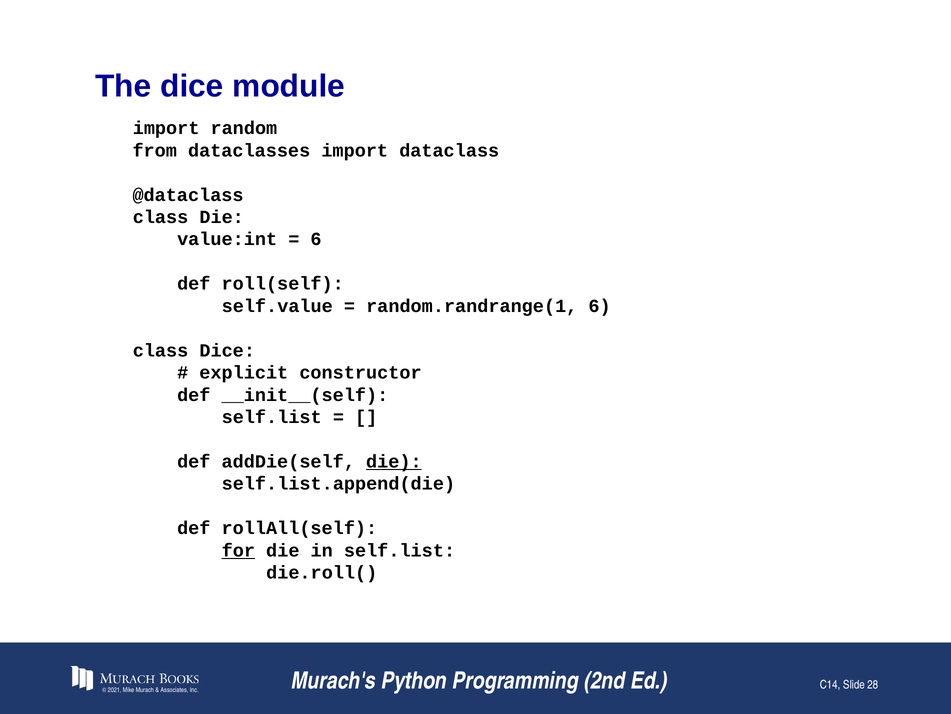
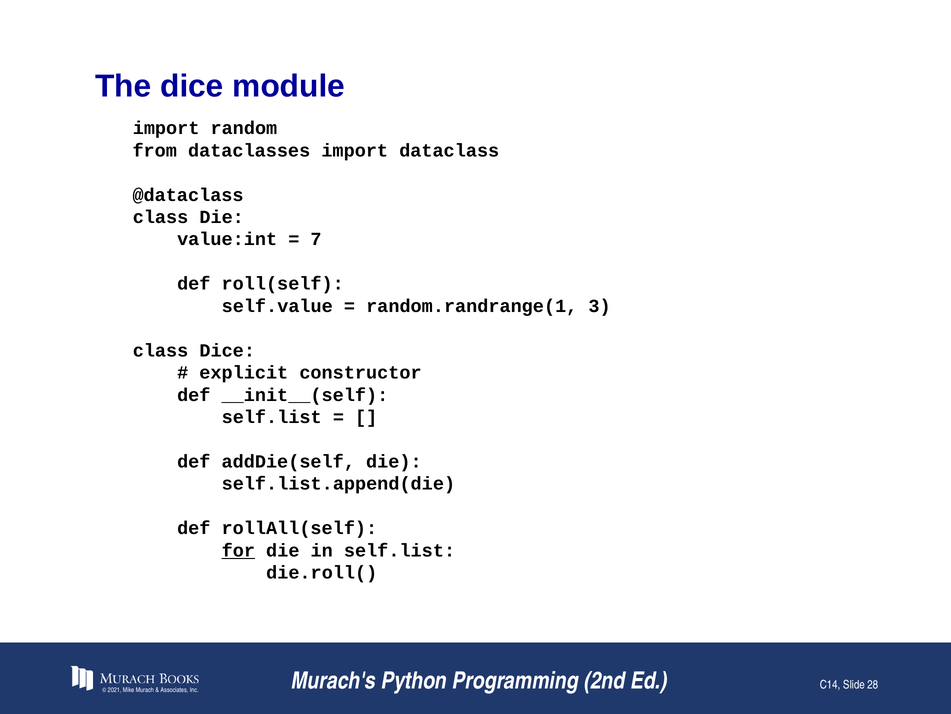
6 at (316, 239): 6 -> 7
random.randrange(1 6: 6 -> 3
die at (394, 461) underline: present -> none
